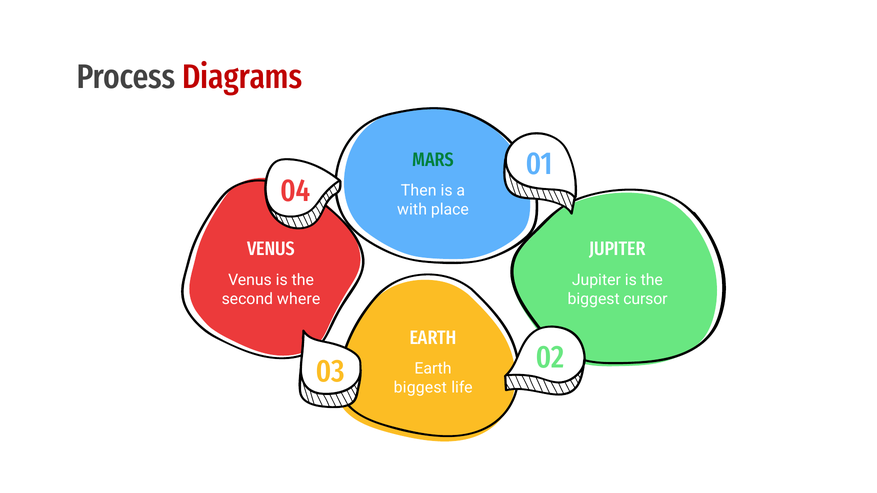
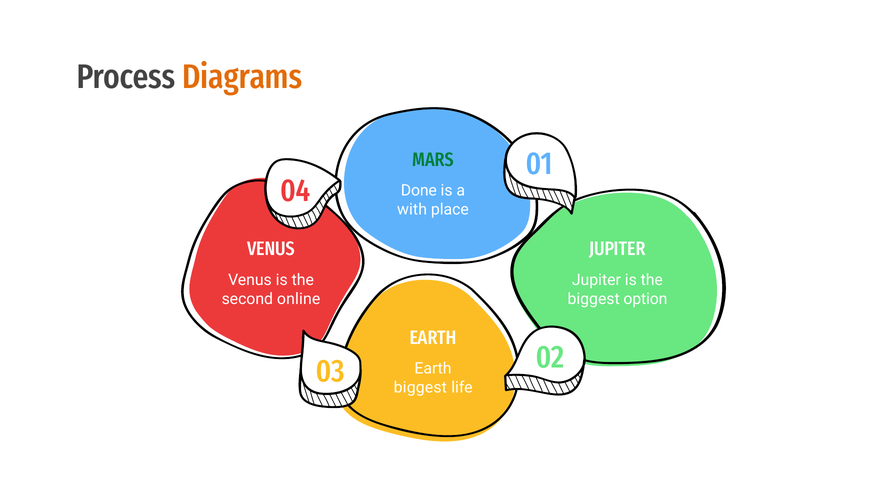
Diagrams colour: red -> orange
Then: Then -> Done
where: where -> online
cursor: cursor -> option
